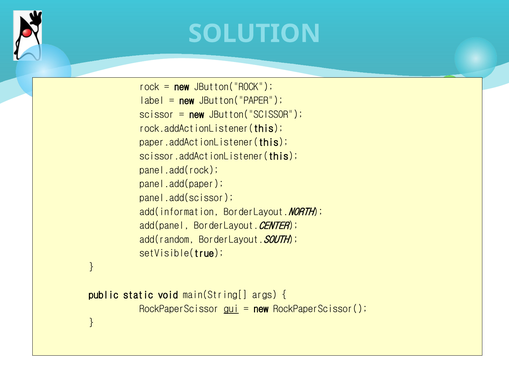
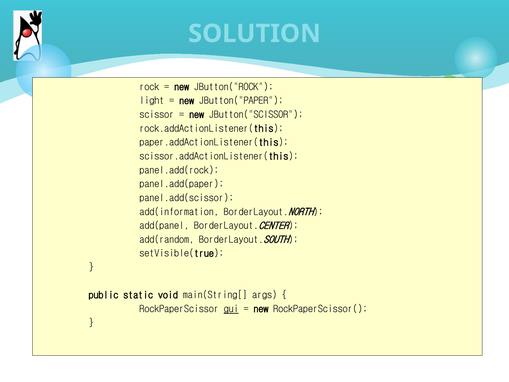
label: label -> light
